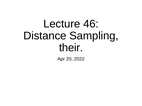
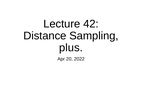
46: 46 -> 42
their: their -> plus
